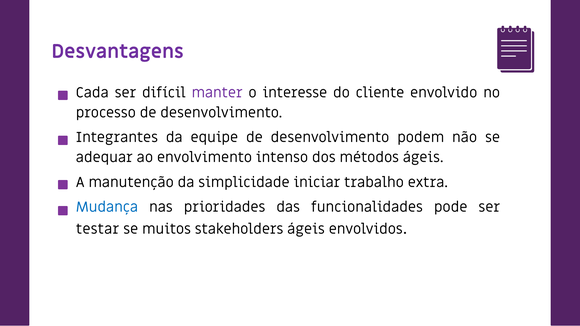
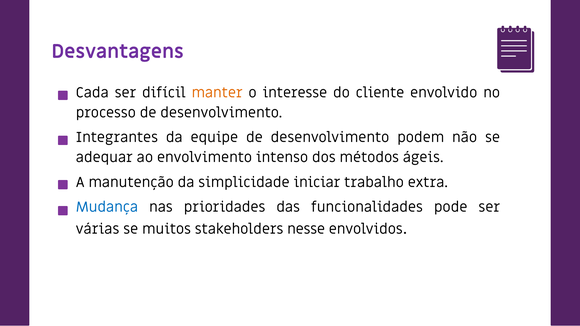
manter colour: purple -> orange
testar: testar -> várias
stakeholders ágeis: ágeis -> nesse
